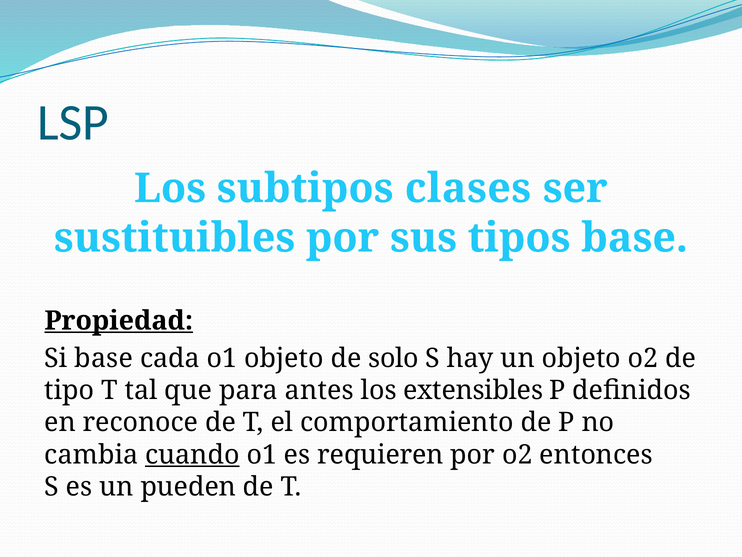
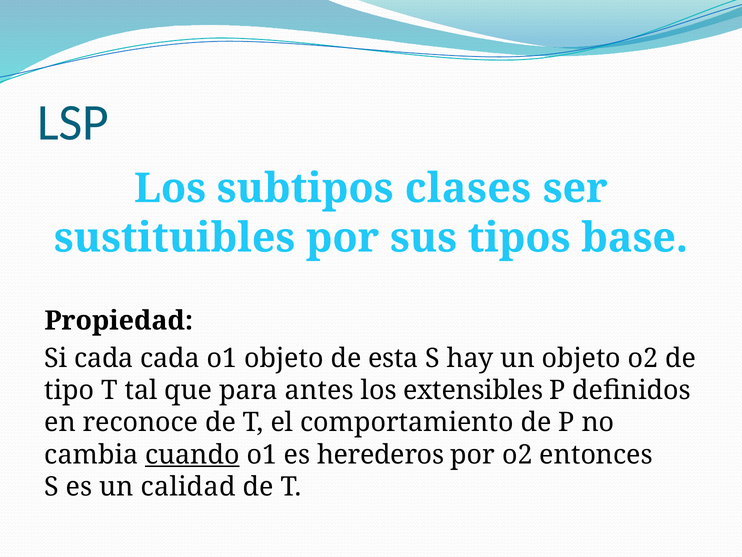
Propiedad underline: present -> none
Si base: base -> cada
solo: solo -> esta
requieren: requieren -> herederos
pueden: pueden -> calidad
